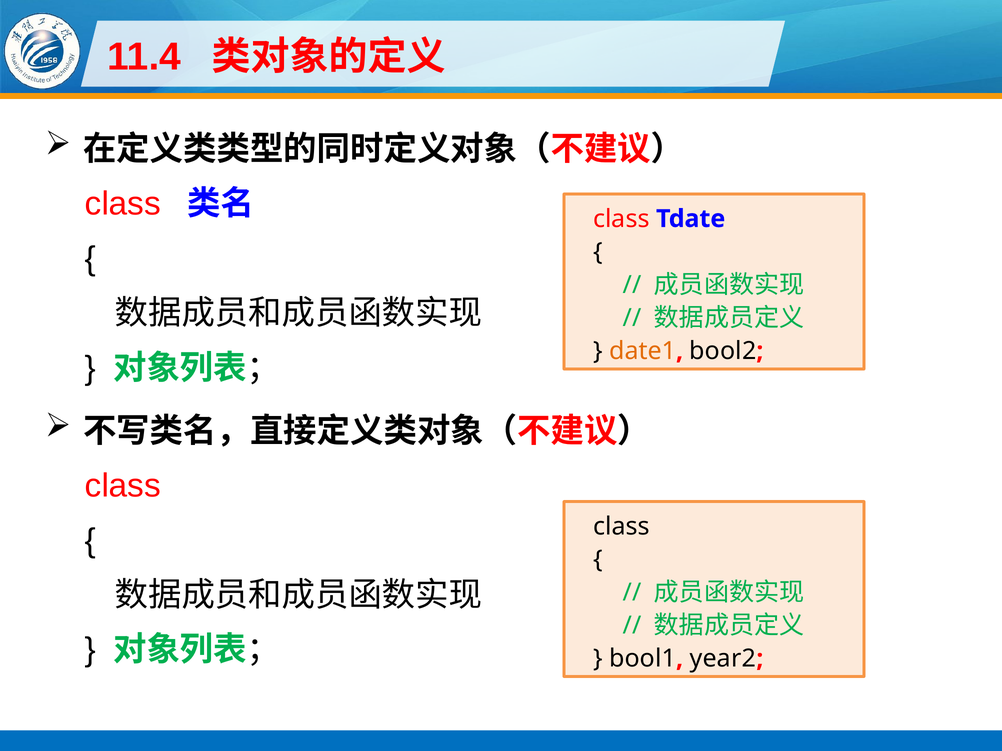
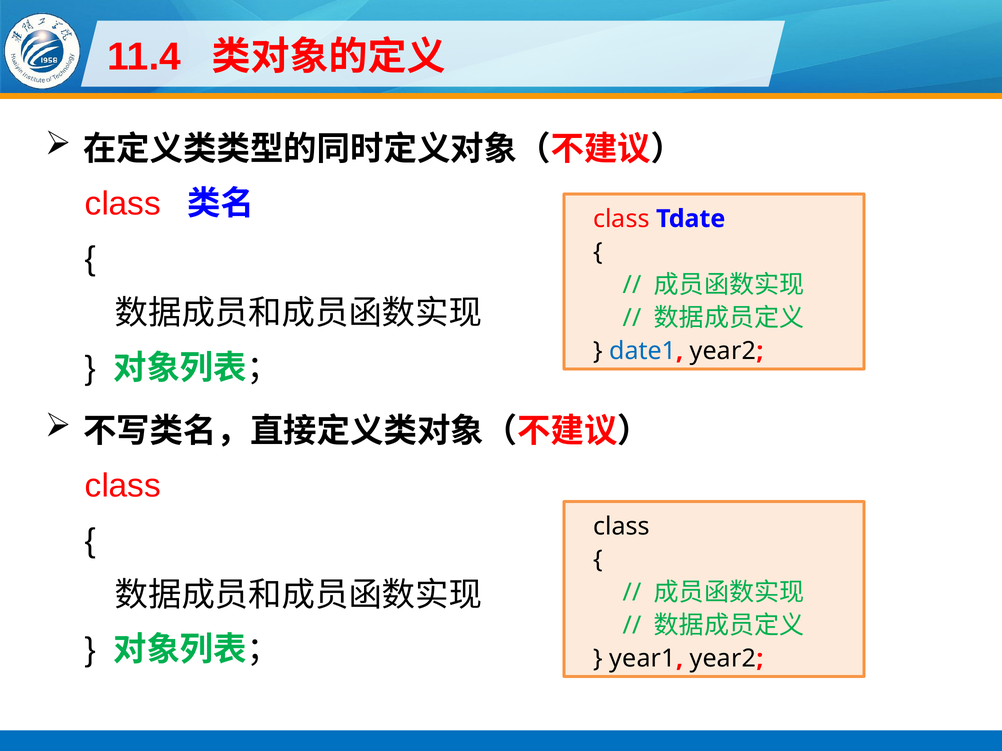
date1 colour: orange -> blue
bool2 at (723, 351): bool2 -> year2
bool1: bool1 -> year1
